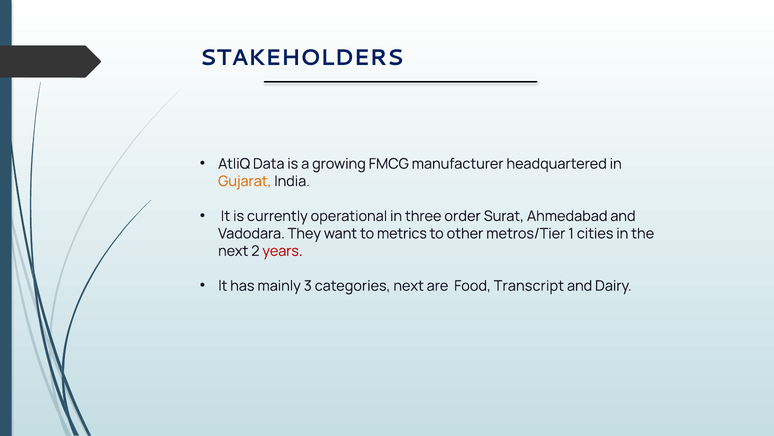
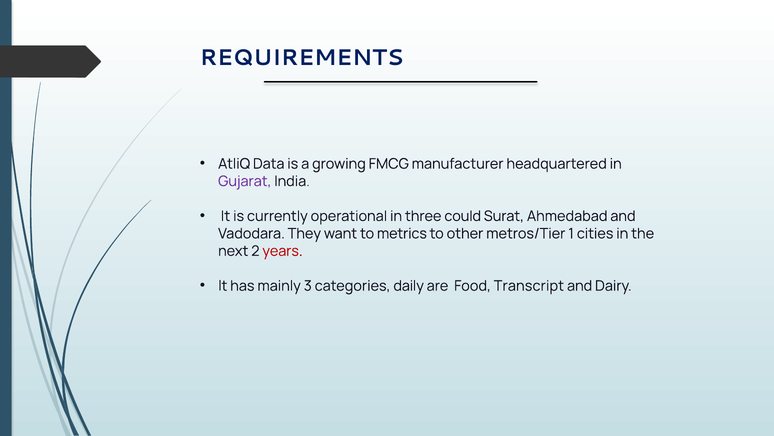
STAKEHOLDERS: STAKEHOLDERS -> REQUIREMENTS
Gujarat colour: orange -> purple
order: order -> could
categories next: next -> daily
